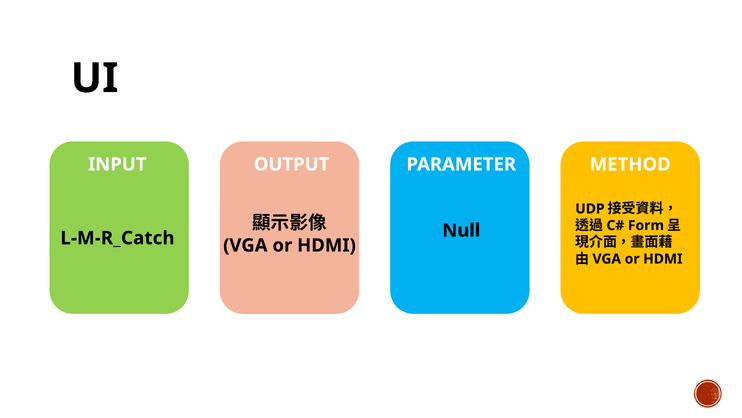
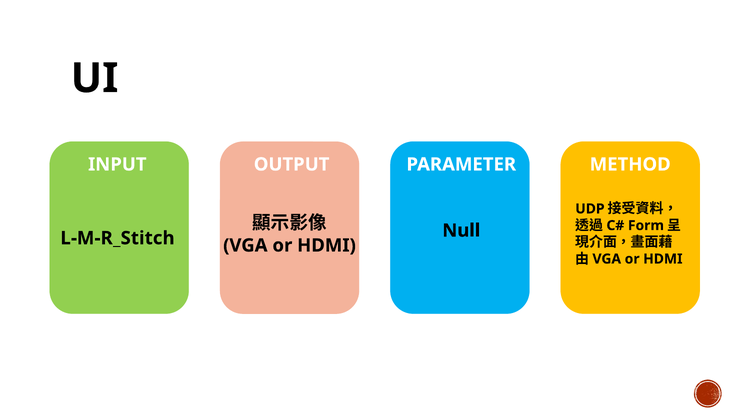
L-M-R_Catch: L-M-R_Catch -> L-M-R_Stitch
